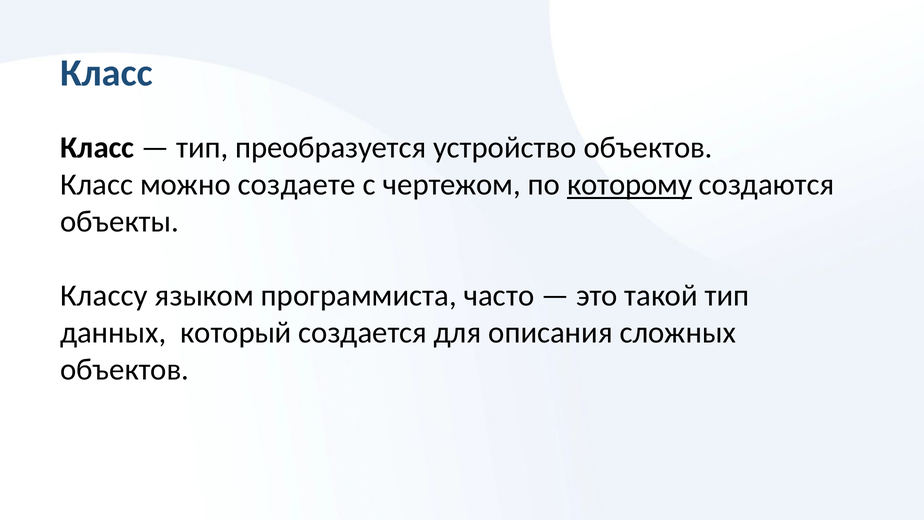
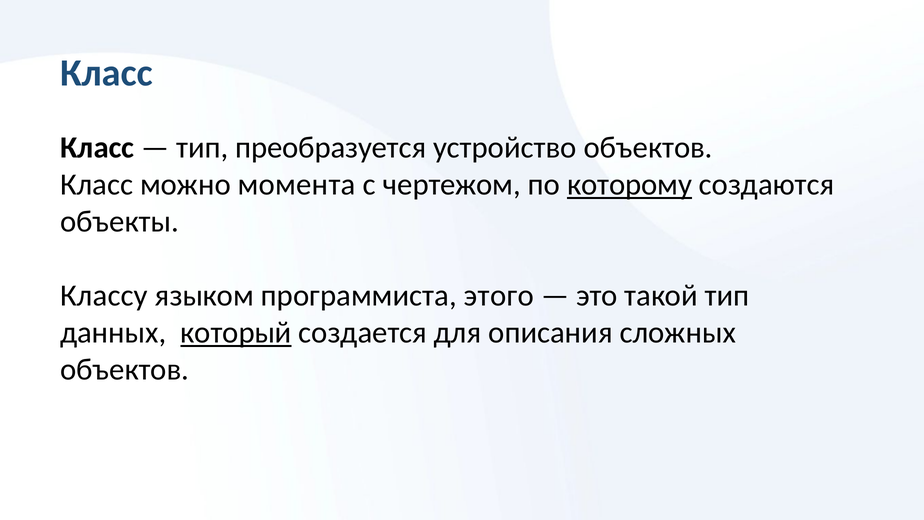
создаете: создаете -> момента
часто: часто -> этого
который underline: none -> present
